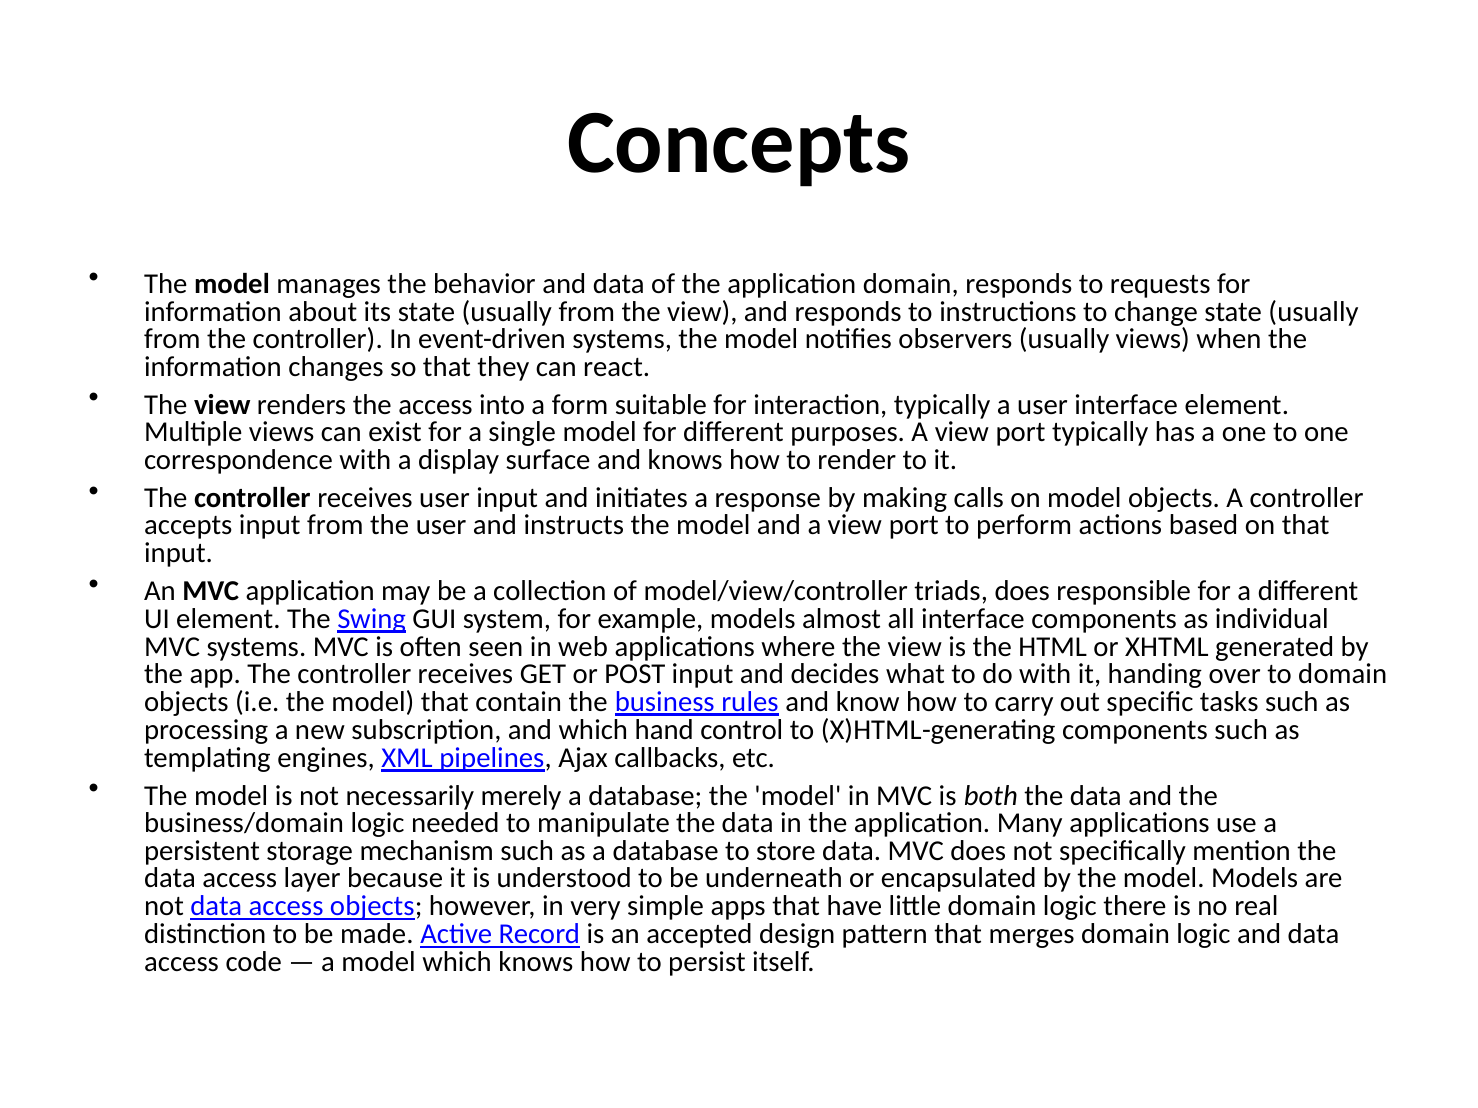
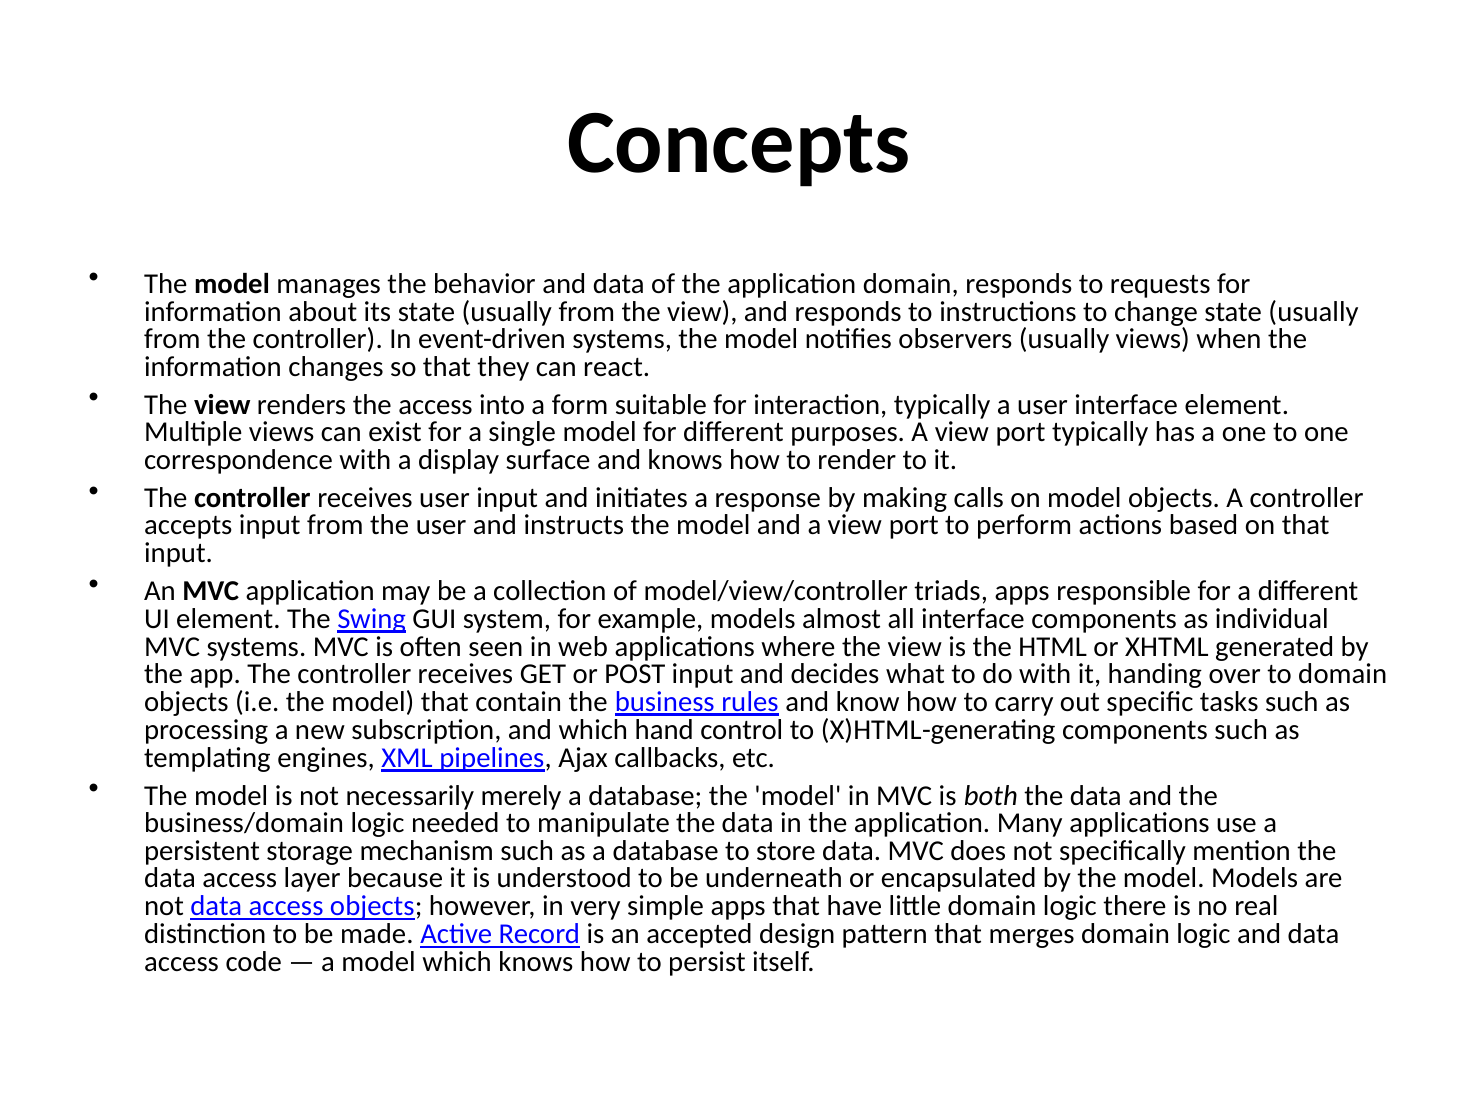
triads does: does -> apps
